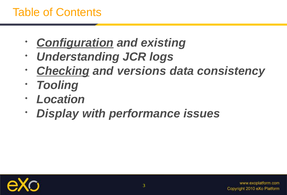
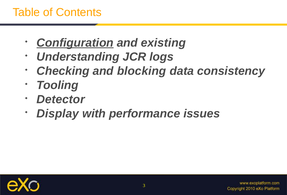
Checking underline: present -> none
versions: versions -> blocking
Location: Location -> Detector
